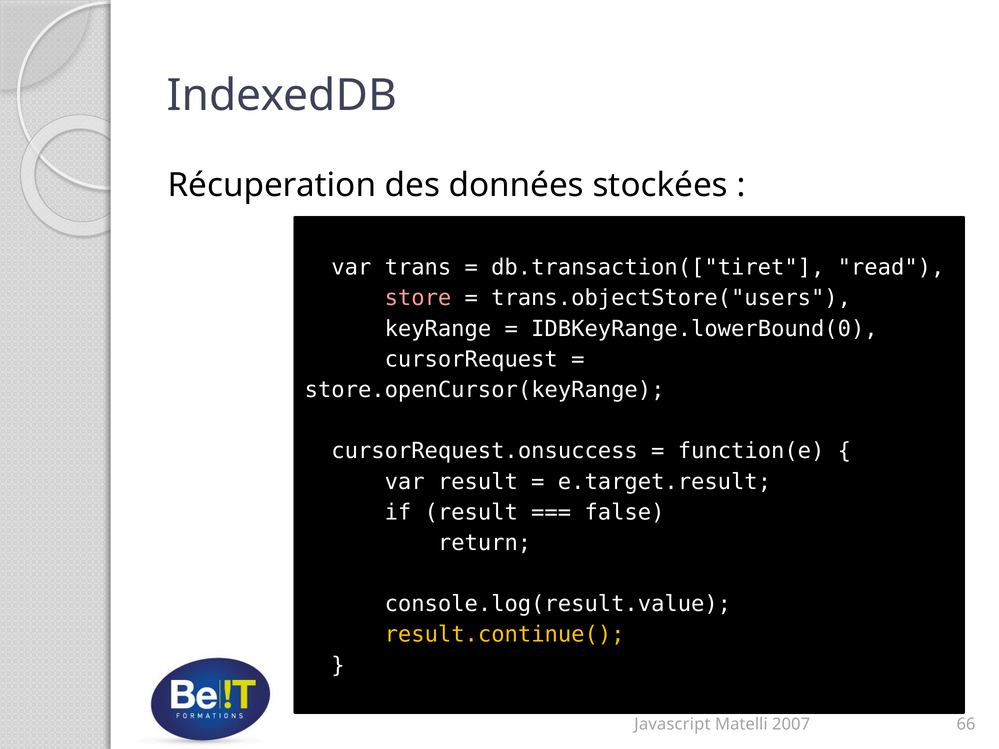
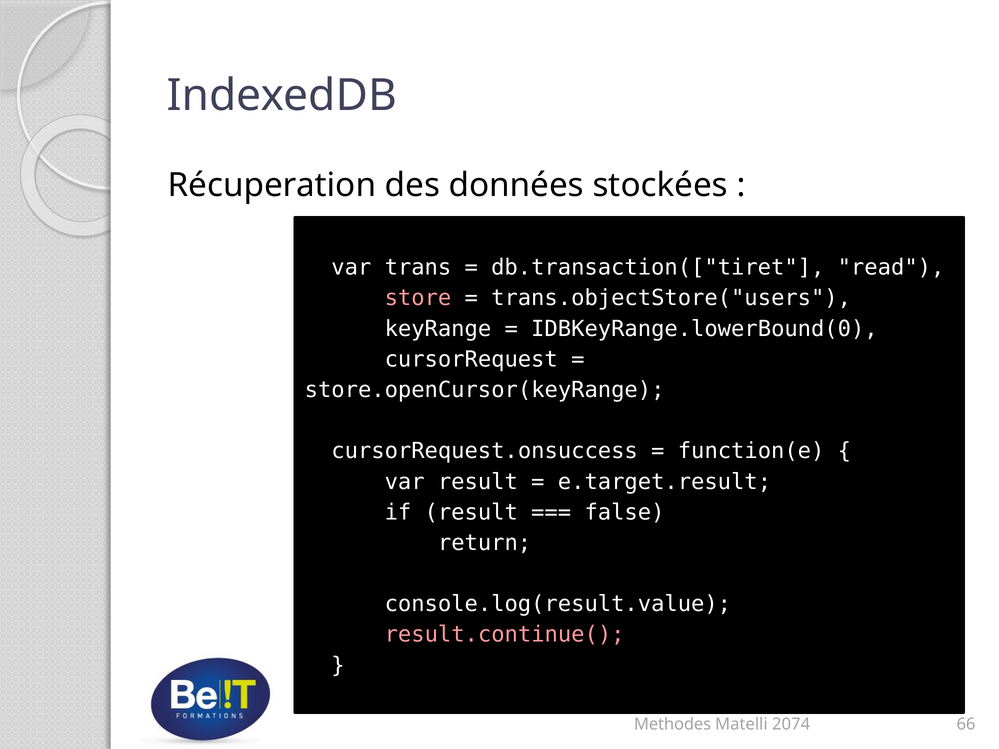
result.continue( colour: yellow -> pink
Javascript: Javascript -> Methodes
2007: 2007 -> 2074
